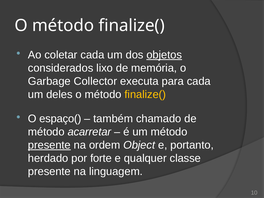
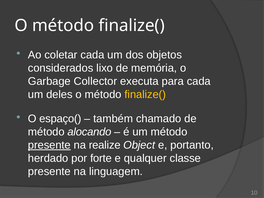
objetos underline: present -> none
acarretar: acarretar -> alocando
ordem: ordem -> realize
